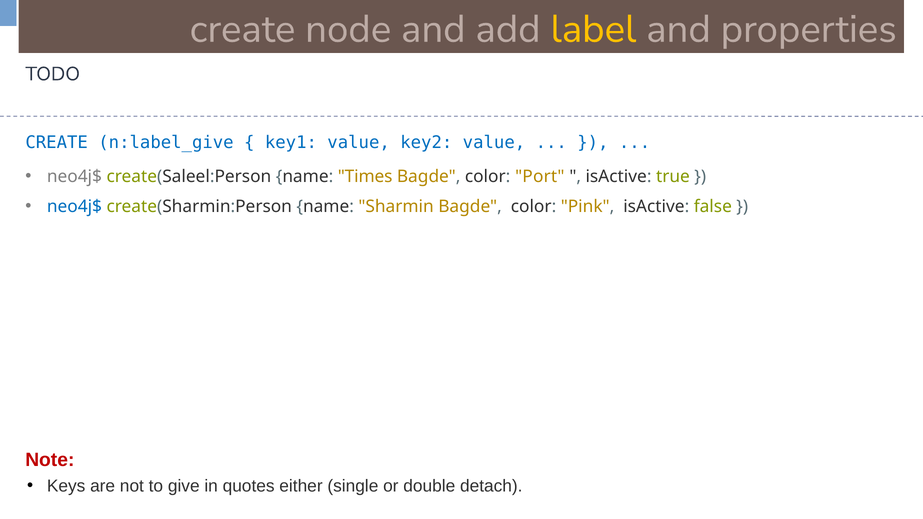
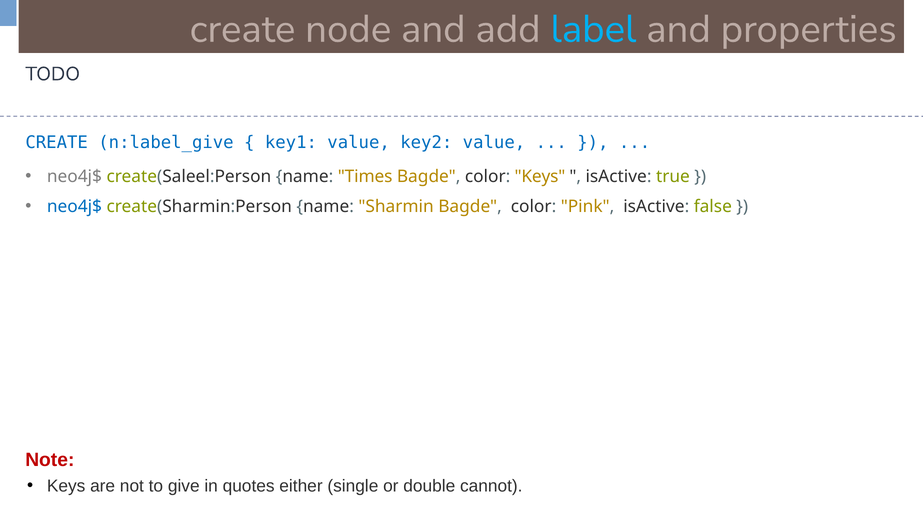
label colour: yellow -> light blue
color Port: Port -> Keys
detach: detach -> cannot
